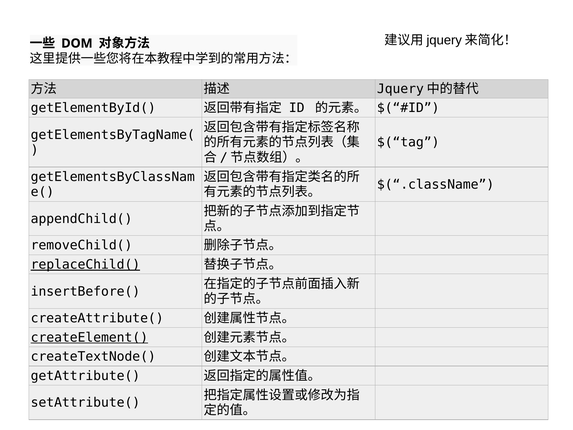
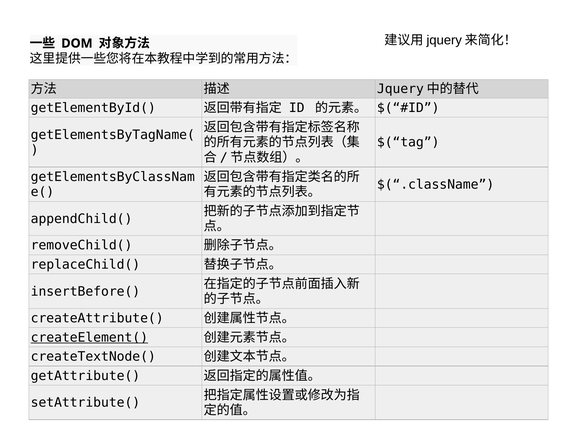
replaceChild( underline: present -> none
